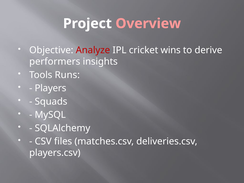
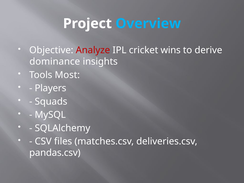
Overview colour: pink -> light blue
performers: performers -> dominance
Runs: Runs -> Most
players.csv: players.csv -> pandas.csv
